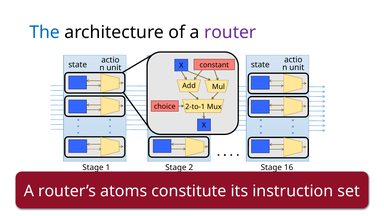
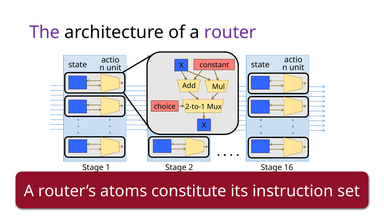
The colour: blue -> purple
